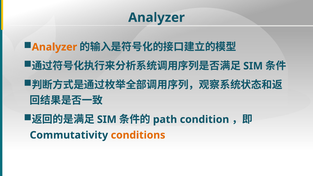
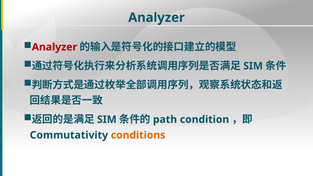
Analyzer at (54, 47) colour: orange -> red
